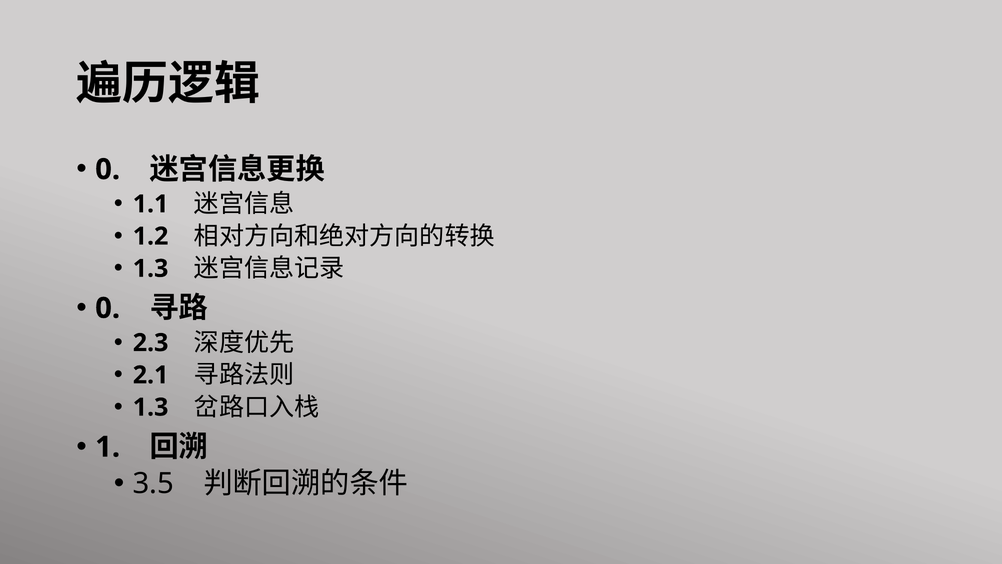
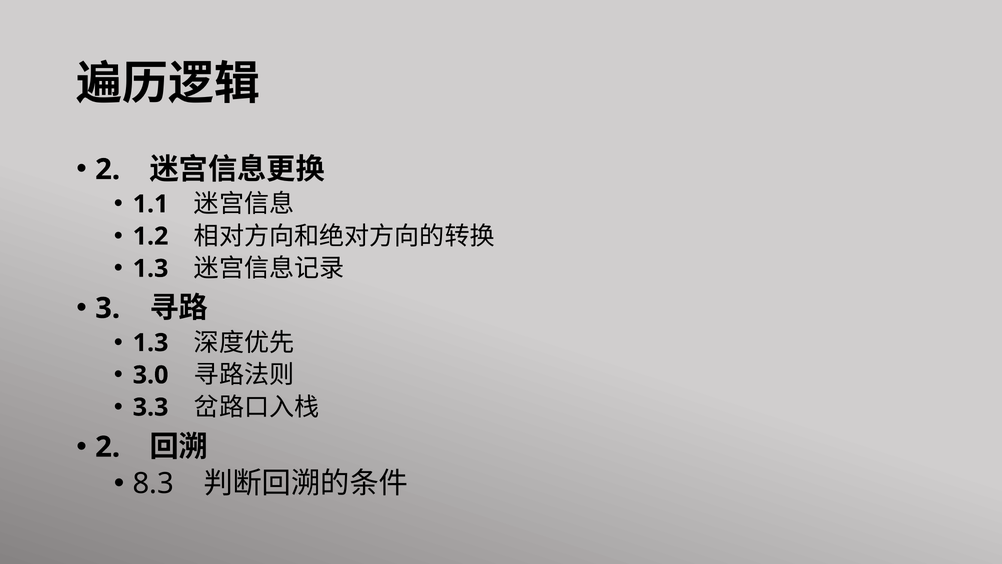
0 at (108, 169): 0 -> 2
0 at (108, 308): 0 -> 3
2.3 at (151, 343): 2.3 -> 1.3
2.1: 2.1 -> 3.0
1.3 at (151, 407): 1.3 -> 3.3
1 at (108, 447): 1 -> 2
3.5: 3.5 -> 8.3
